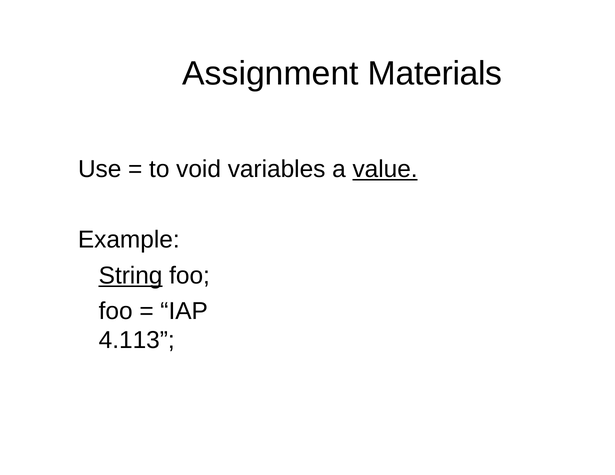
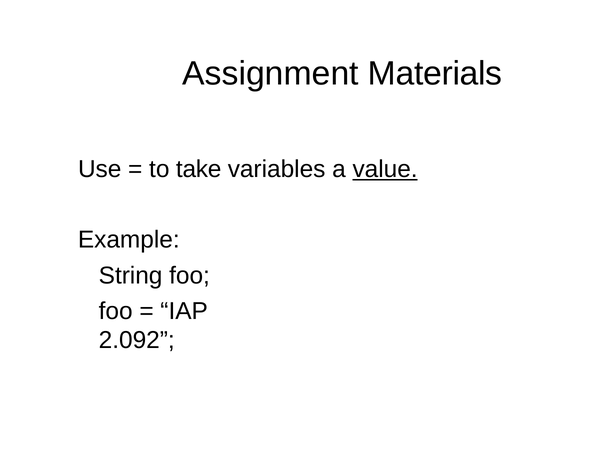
void: void -> take
String underline: present -> none
4.113: 4.113 -> 2.092
